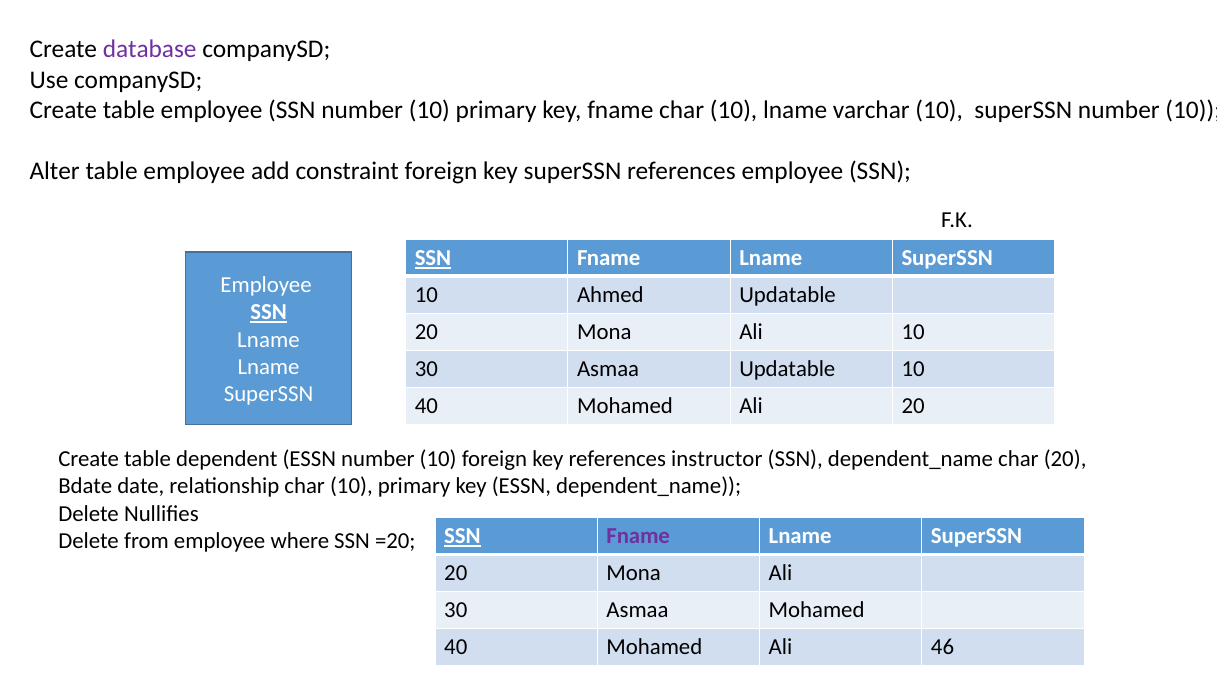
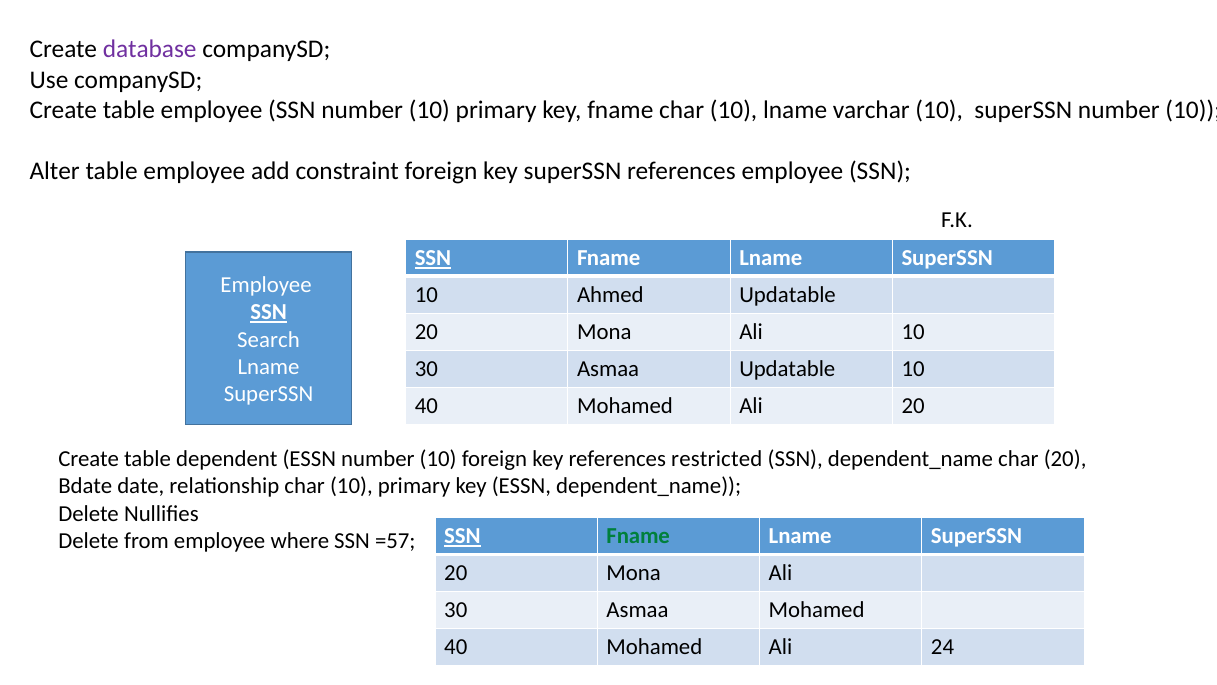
Lname at (268, 339): Lname -> Search
instructor: instructor -> restricted
Fname at (638, 536) colour: purple -> green
=20: =20 -> =57
46: 46 -> 24
